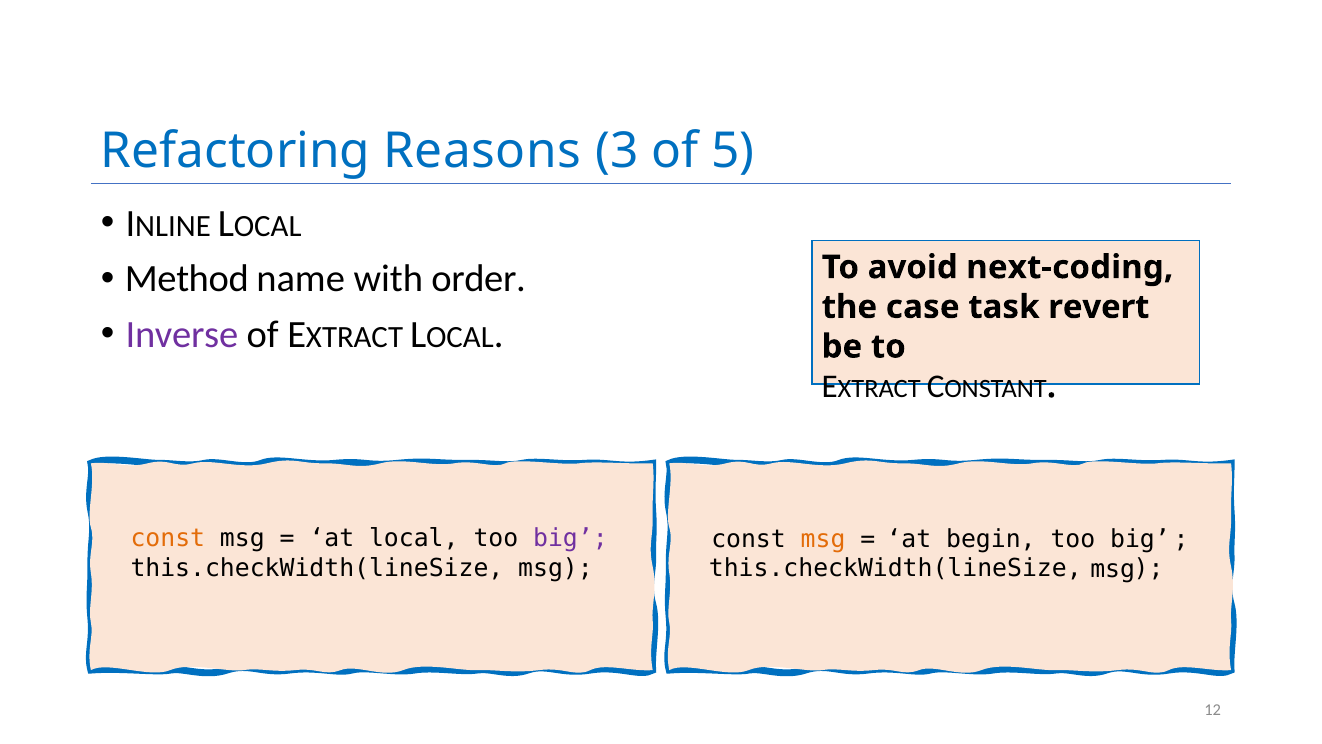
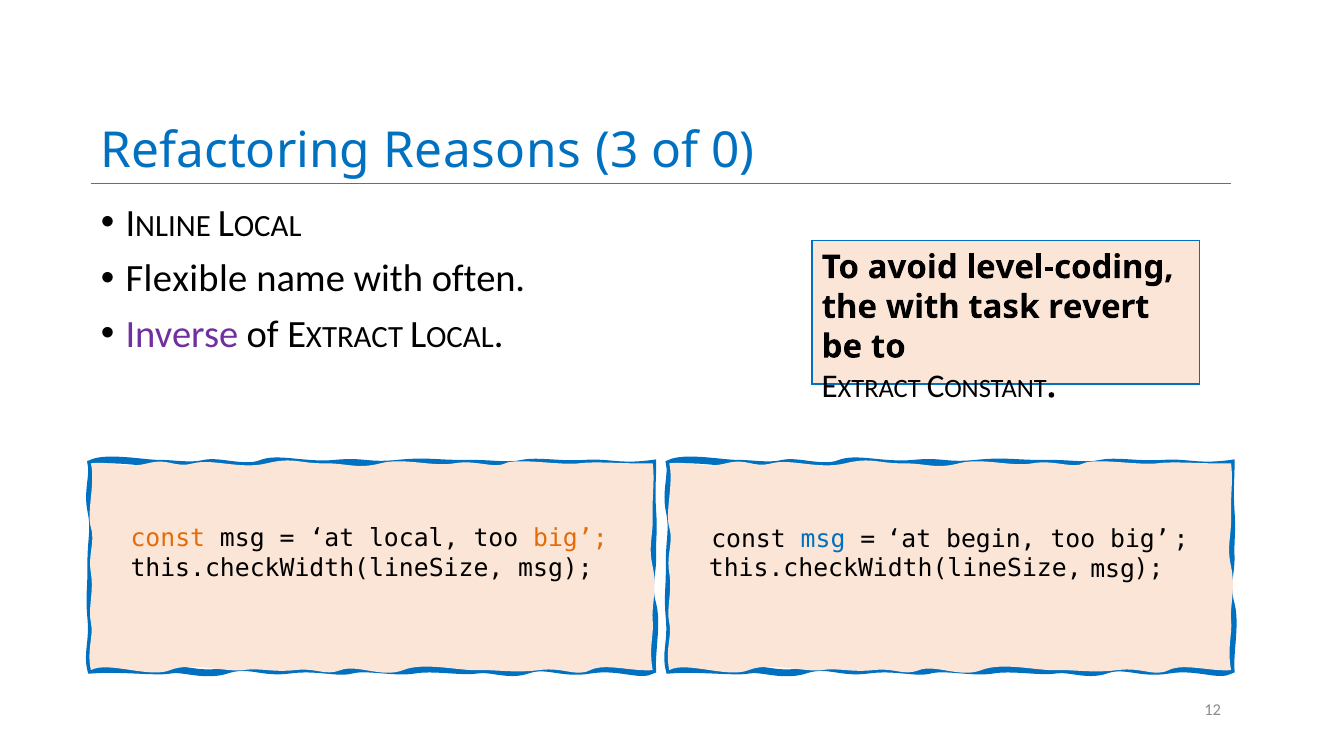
5: 5 -> 0
Method: Method -> Flexible
order: order -> often
next-coding: next-coding -> level-coding
the case: case -> with
big at (570, 538) colour: purple -> orange
msg at (823, 539) colour: orange -> blue
